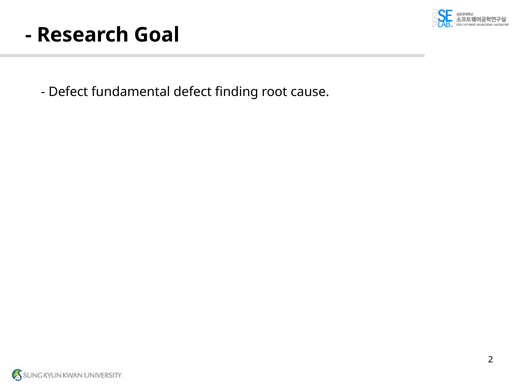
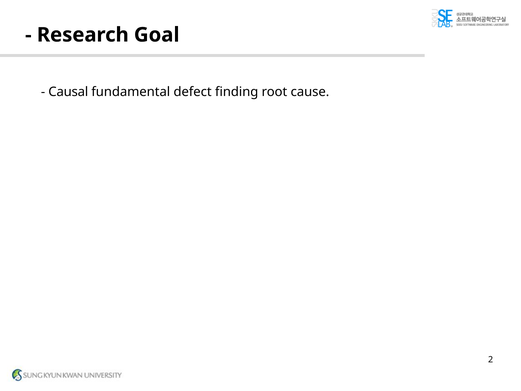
Defect at (68, 92): Defect -> Causal
